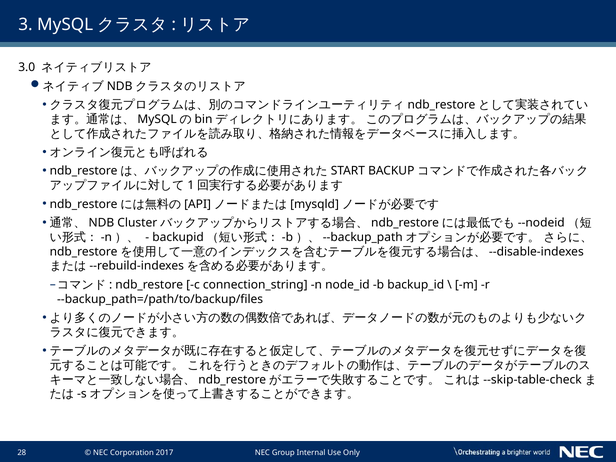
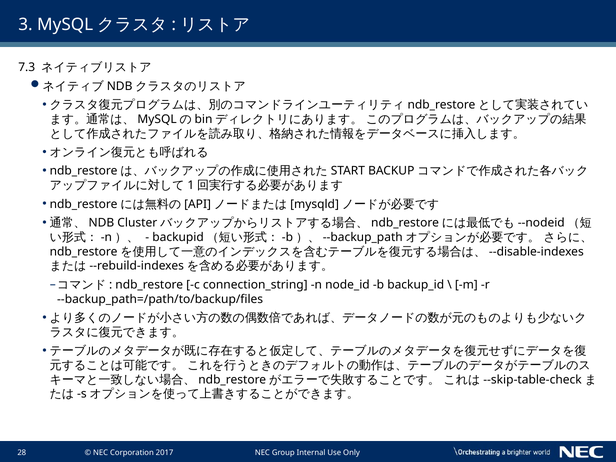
3.0: 3.0 -> 7.3
